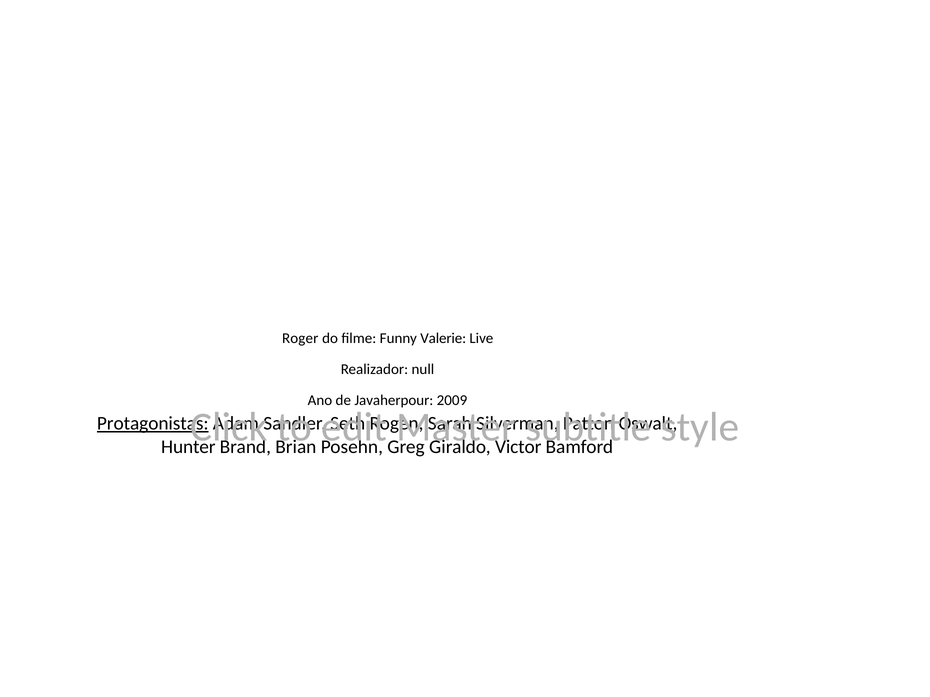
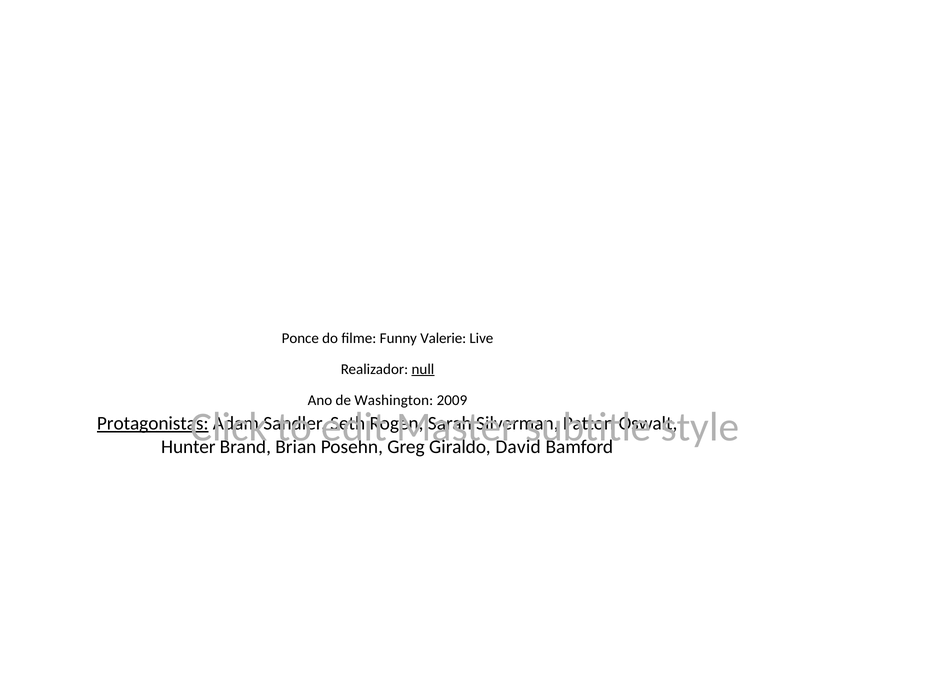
Roger: Roger -> Ponce
null underline: none -> present
Javaherpour: Javaherpour -> Washington
Victor: Victor -> David
